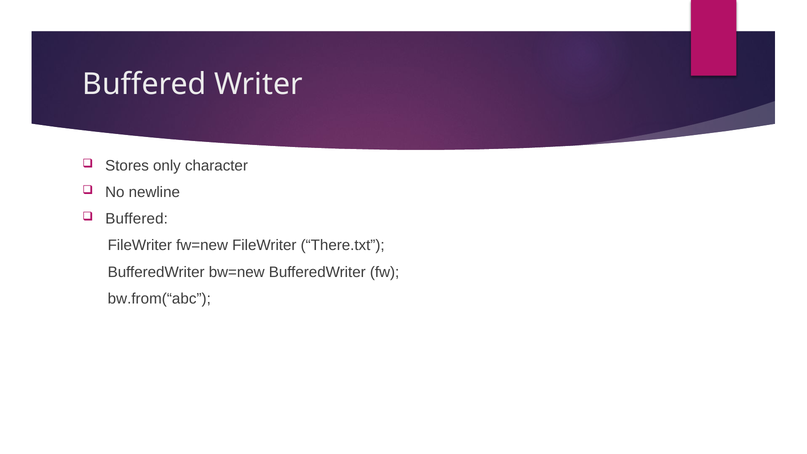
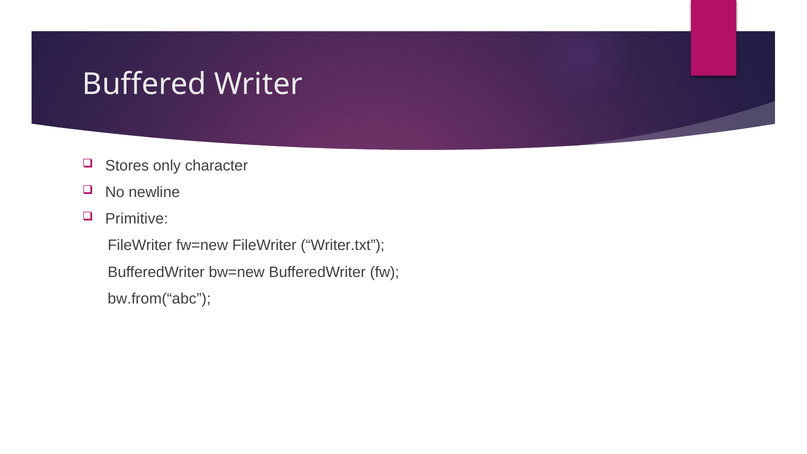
Buffered at (137, 219): Buffered -> Primitive
There.txt: There.txt -> Writer.txt
